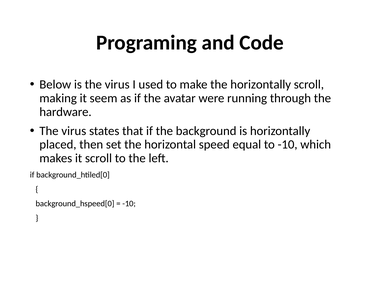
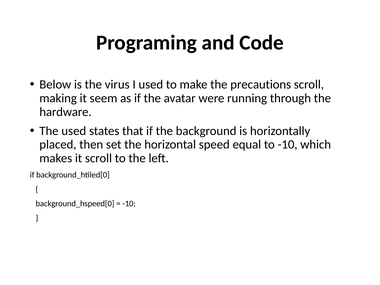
the horizontally: horizontally -> precautions
virus at (74, 131): virus -> used
